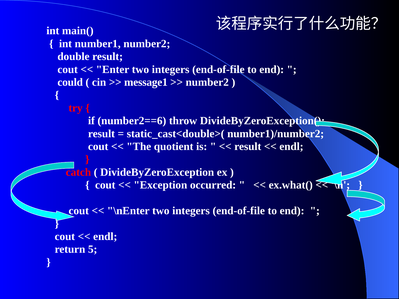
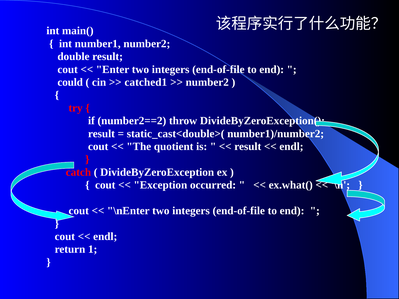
message1: message1 -> catched1
number2==6: number2==6 -> number2==2
5: 5 -> 1
